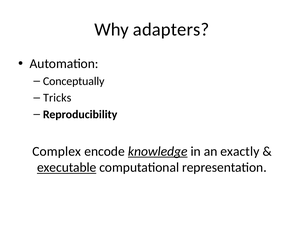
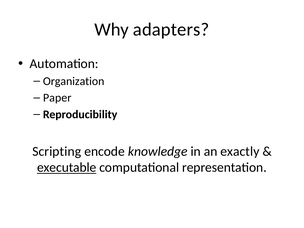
Conceptually: Conceptually -> Organization
Tricks: Tricks -> Paper
Complex: Complex -> Scripting
knowledge underline: present -> none
